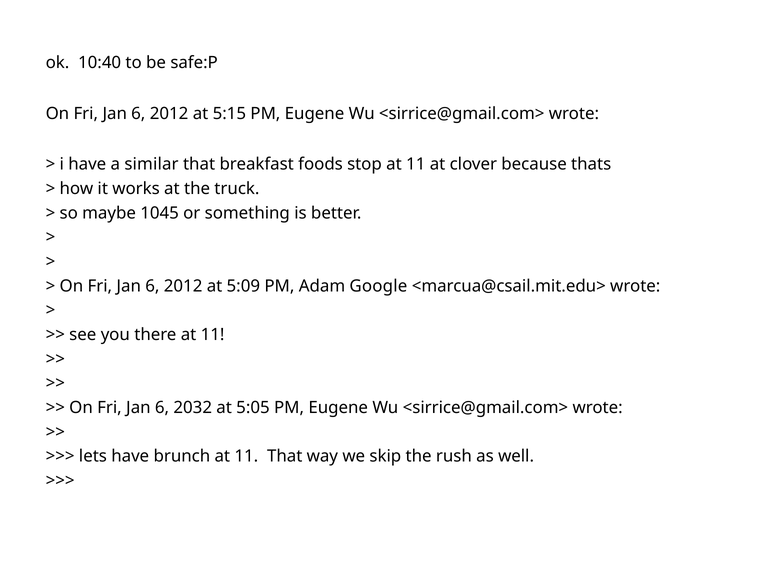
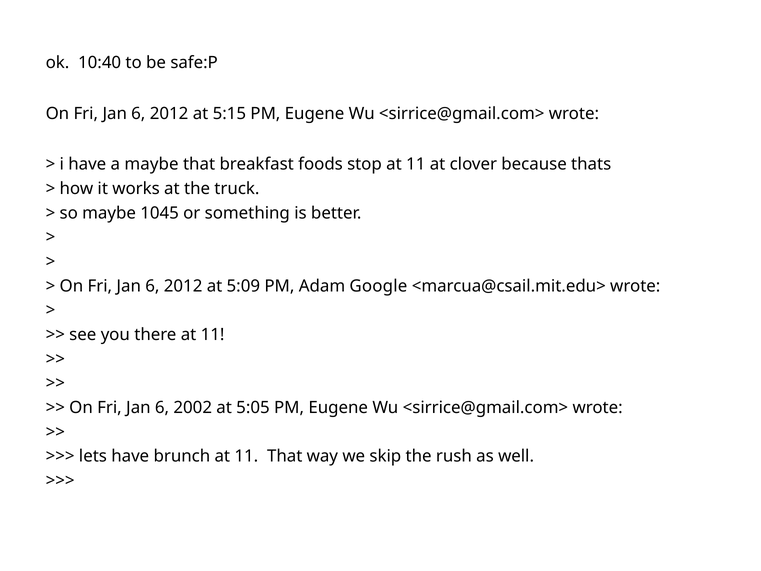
a similar: similar -> maybe
2032: 2032 -> 2002
